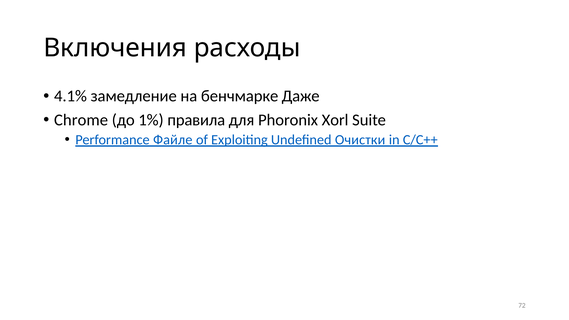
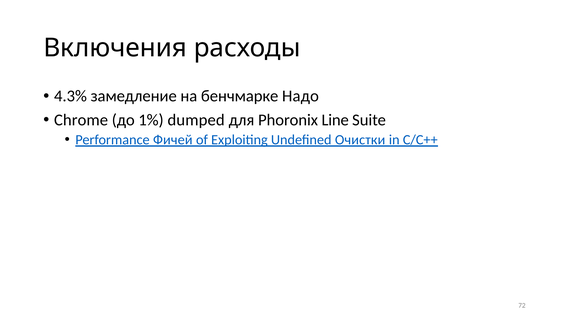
4.1%: 4.1% -> 4.3%
Даже: Даже -> Надо
правила: правила -> dumped
Xorl: Xorl -> Line
Файле: Файле -> Фичей
